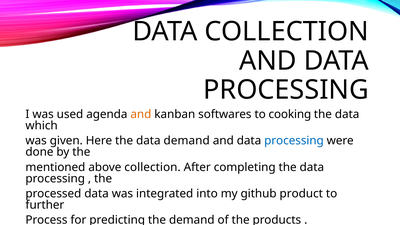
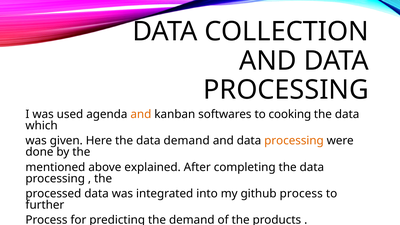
processing at (294, 141) colour: blue -> orange
above collection: collection -> explained
github product: product -> process
